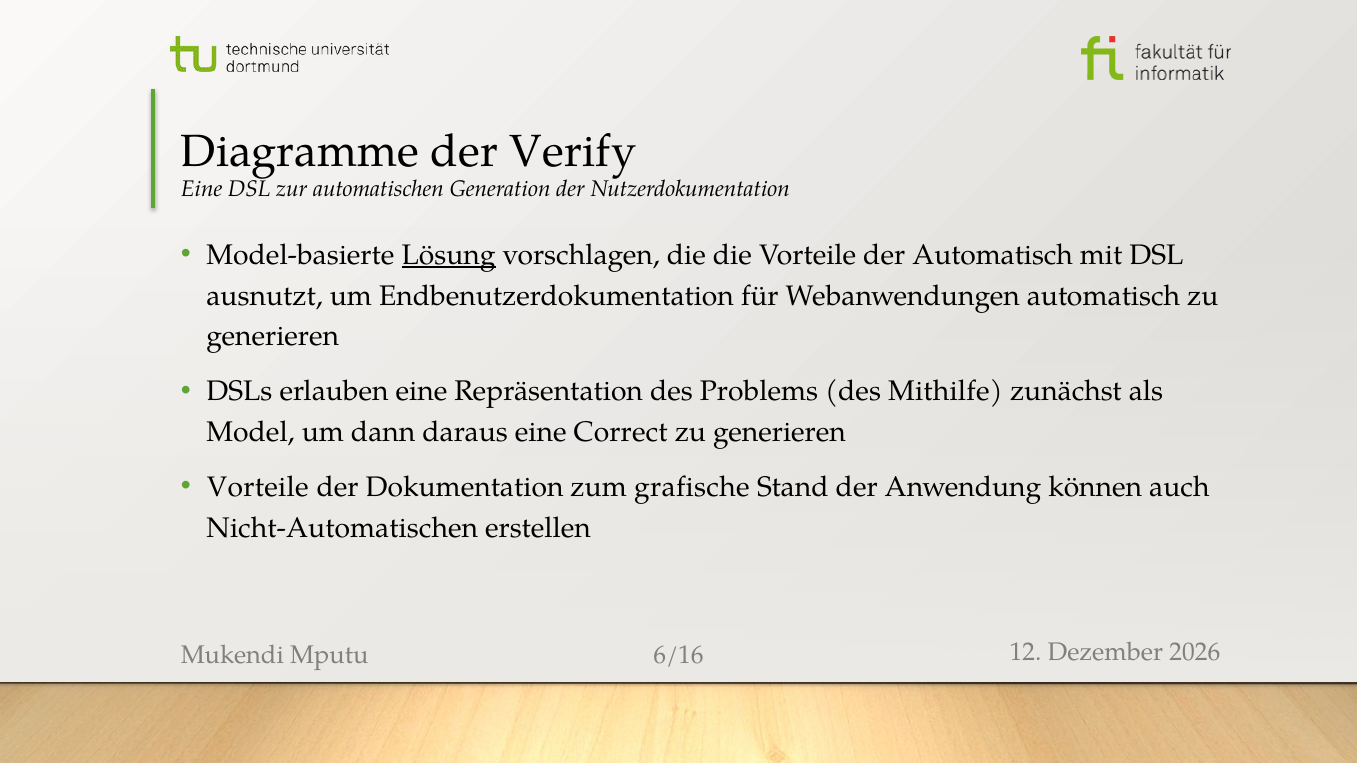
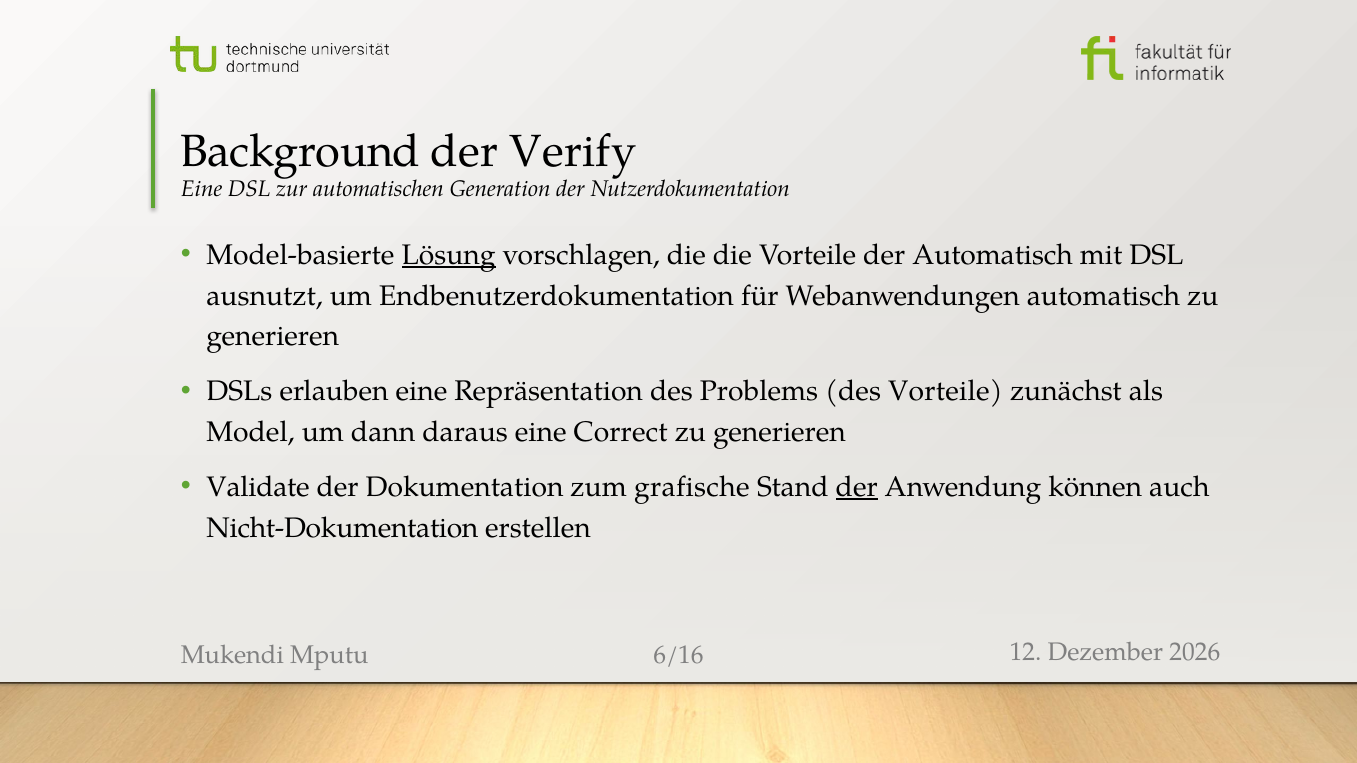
Diagramme: Diagramme -> Background
des Mithilfe: Mithilfe -> Vorteile
Vorteile at (258, 487): Vorteile -> Validate
der at (857, 487) underline: none -> present
Nicht-Automatischen: Nicht-Automatischen -> Nicht-Dokumentation
